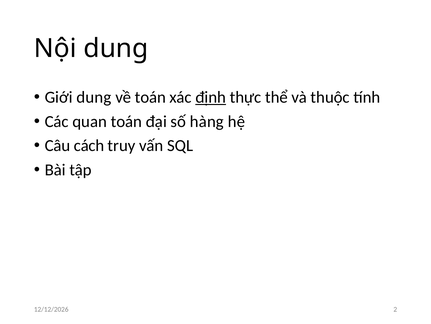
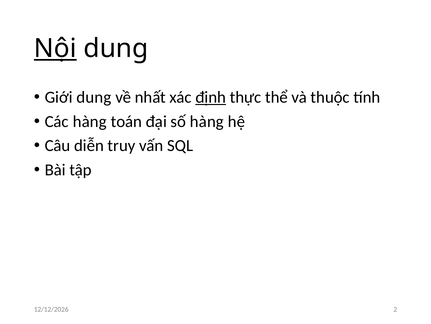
Nội underline: none -> present
về toán: toán -> nhất
Các quan: quan -> hàng
cách: cách -> diễn
